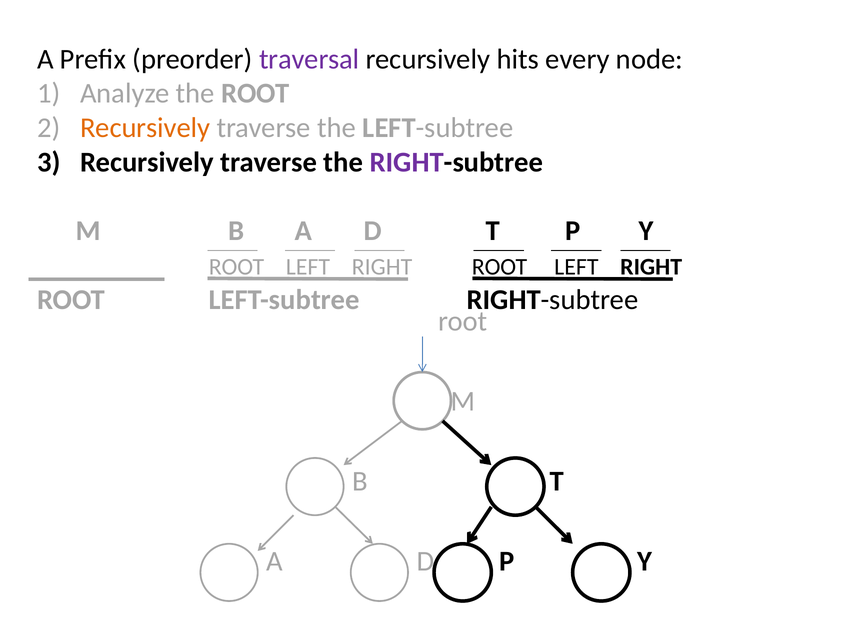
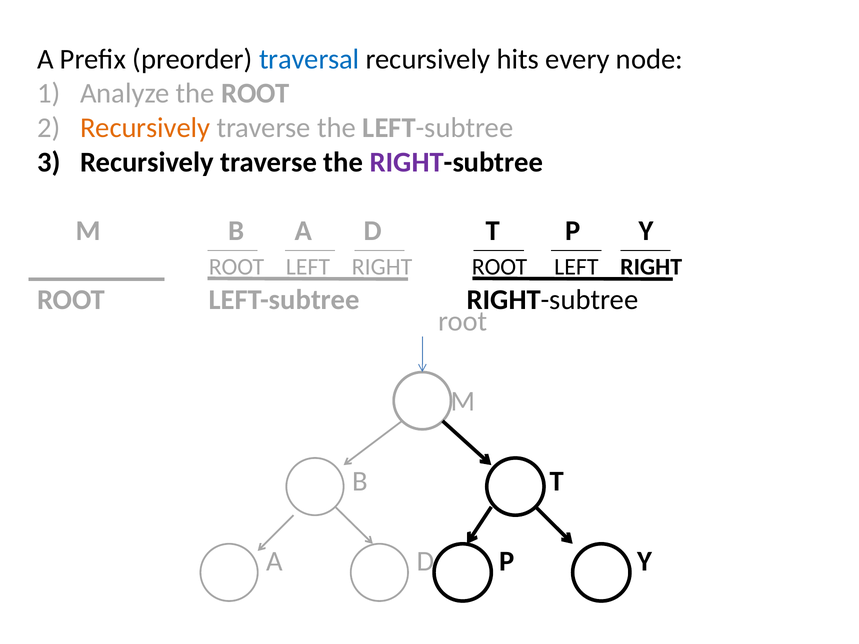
traversal colour: purple -> blue
